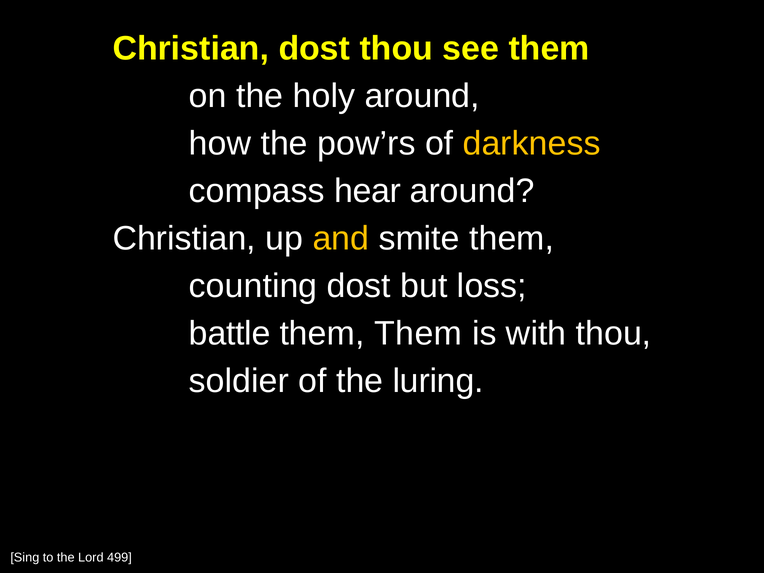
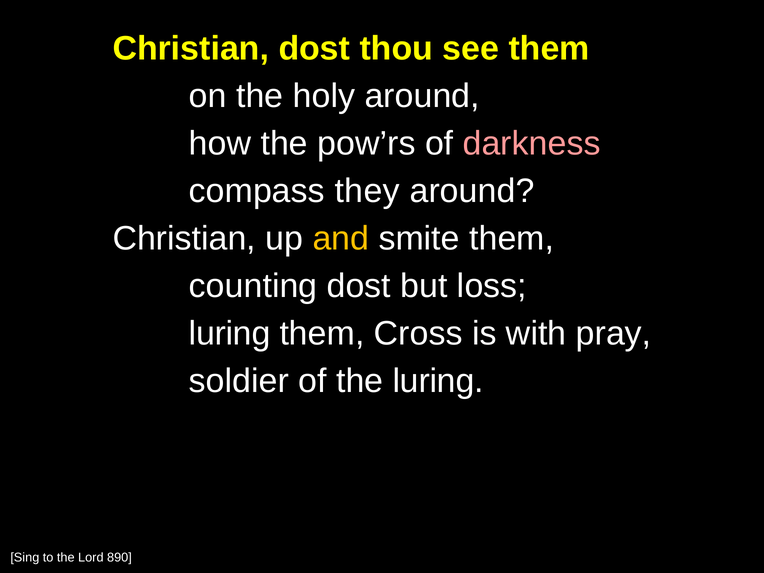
darkness colour: yellow -> pink
hear: hear -> they
battle at (230, 334): battle -> luring
them Them: Them -> Cross
with thou: thou -> pray
499: 499 -> 890
